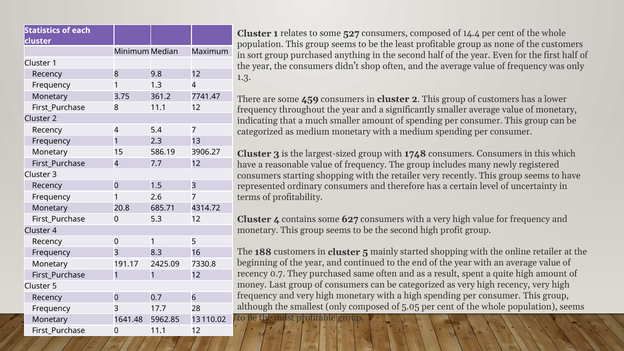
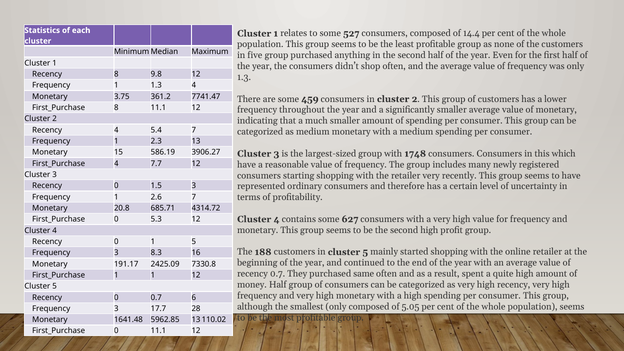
sort: sort -> five
money Last: Last -> Half
